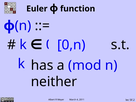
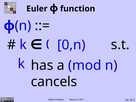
neither: neither -> cancels
